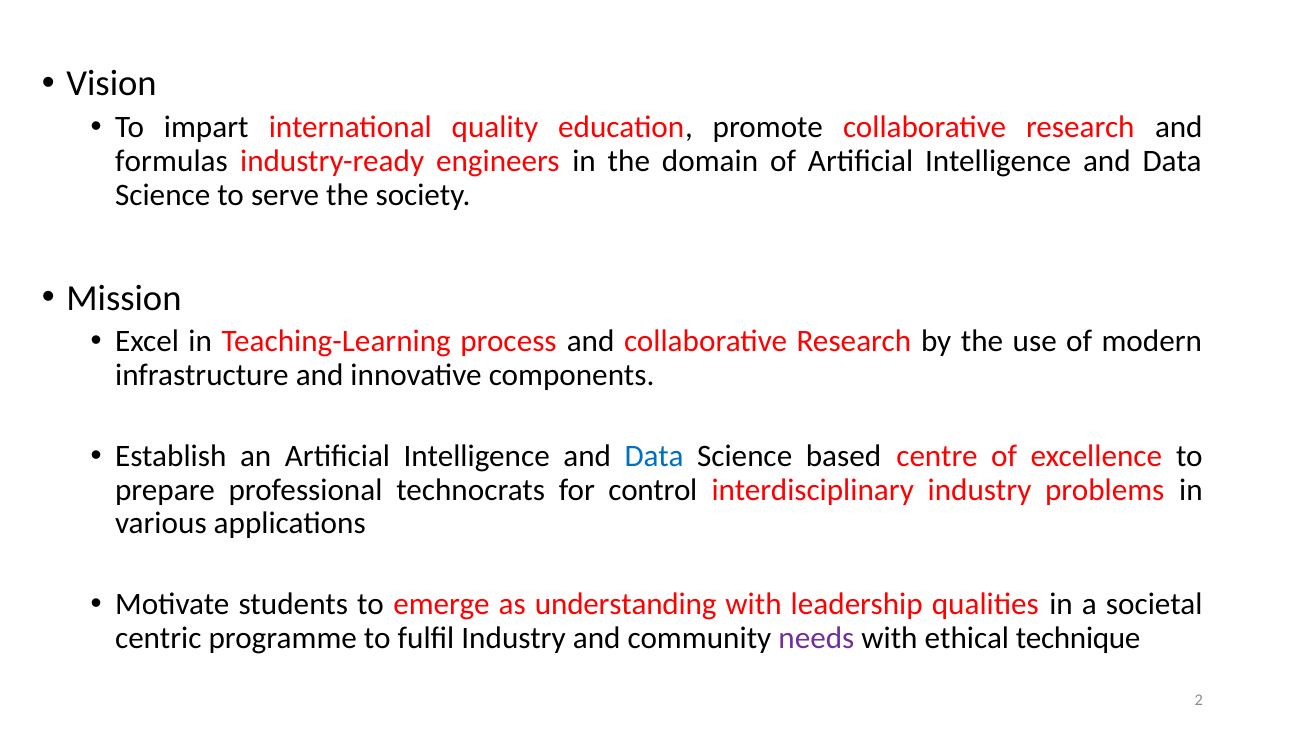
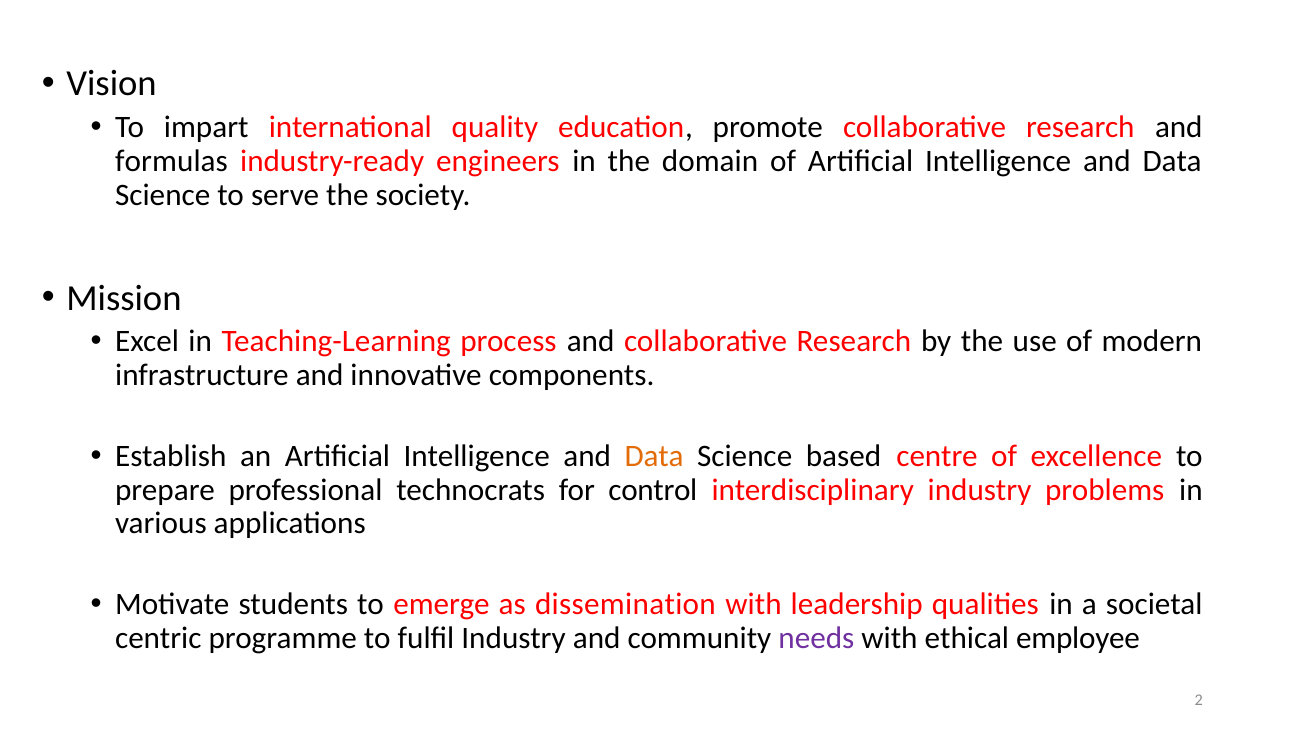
Data at (654, 456) colour: blue -> orange
understanding: understanding -> dissemination
technique: technique -> employee
